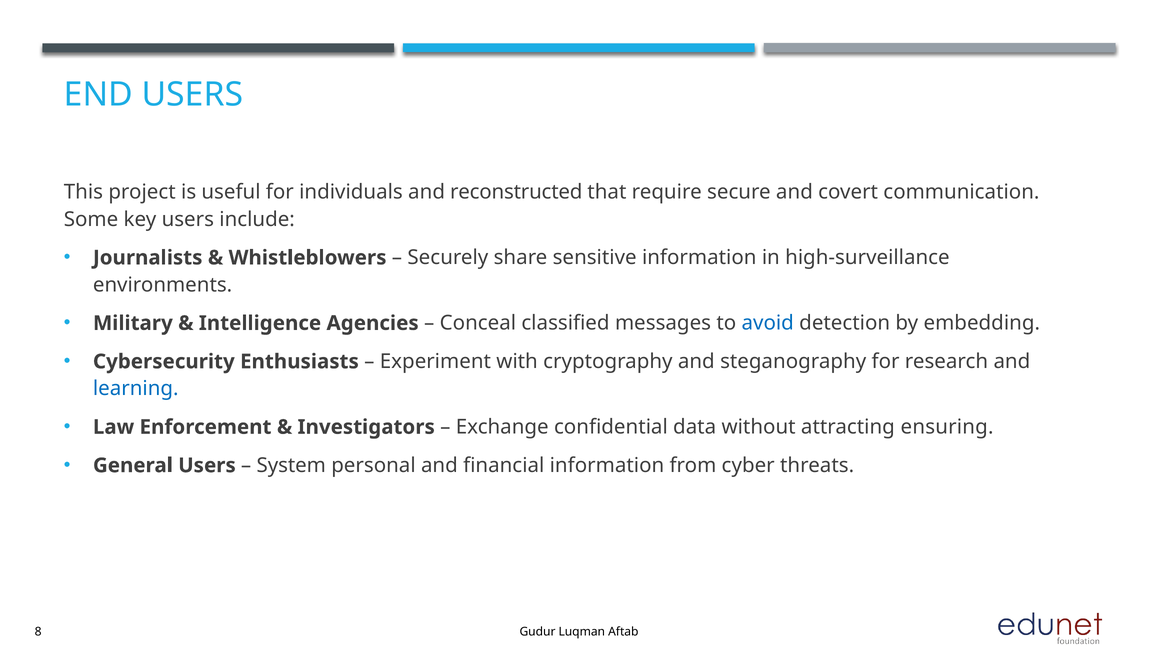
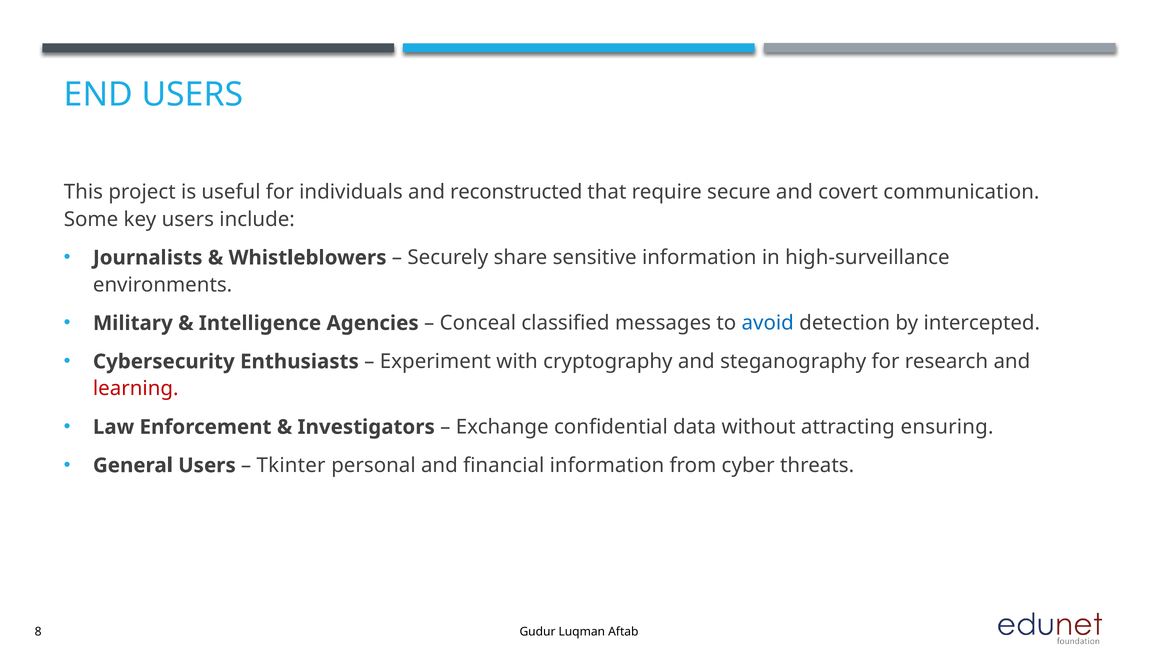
embedding: embedding -> intercepted
learning colour: blue -> red
System: System -> Tkinter
